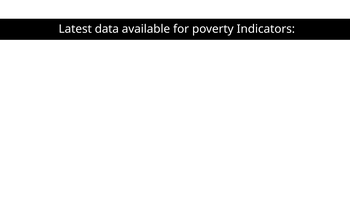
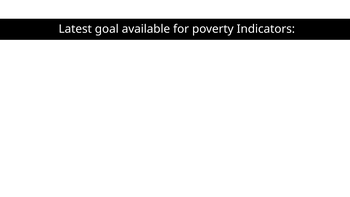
data: data -> goal
